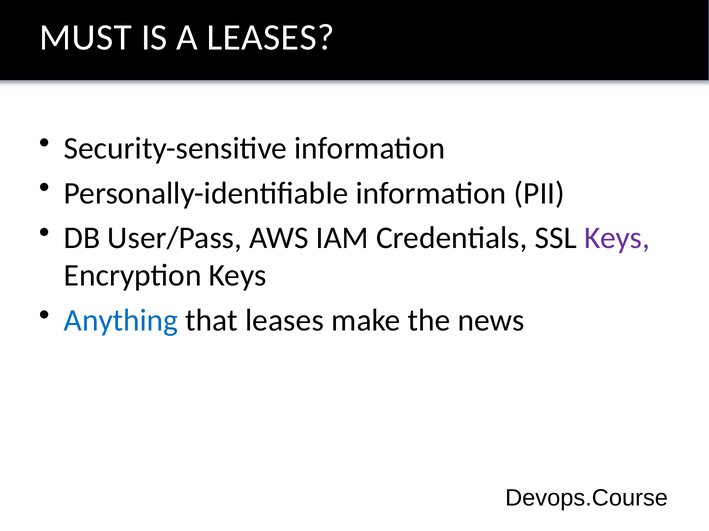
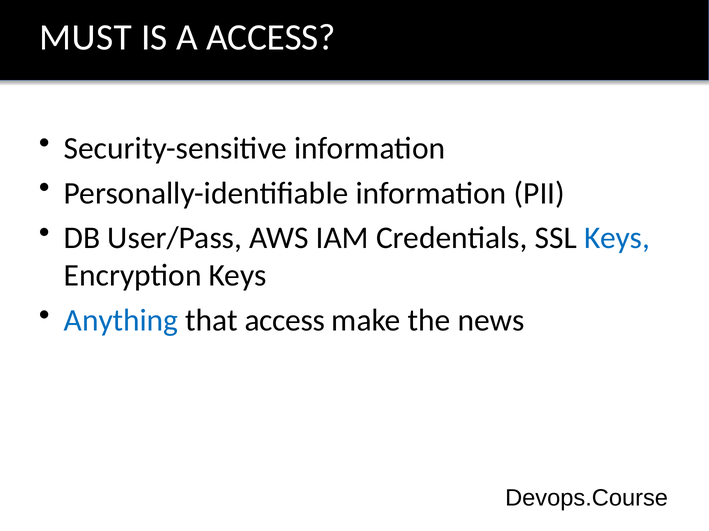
A LEASES: LEASES -> ACCESS
Keys at (617, 238) colour: purple -> blue
that leases: leases -> access
